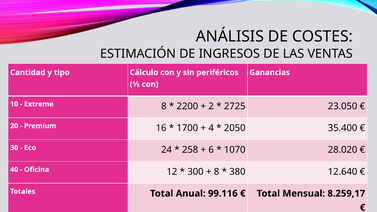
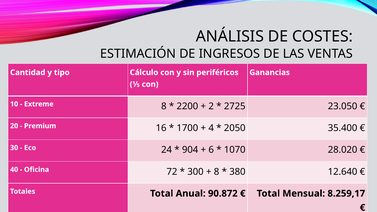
258: 258 -> 904
12: 12 -> 72
99.116: 99.116 -> 90.872
